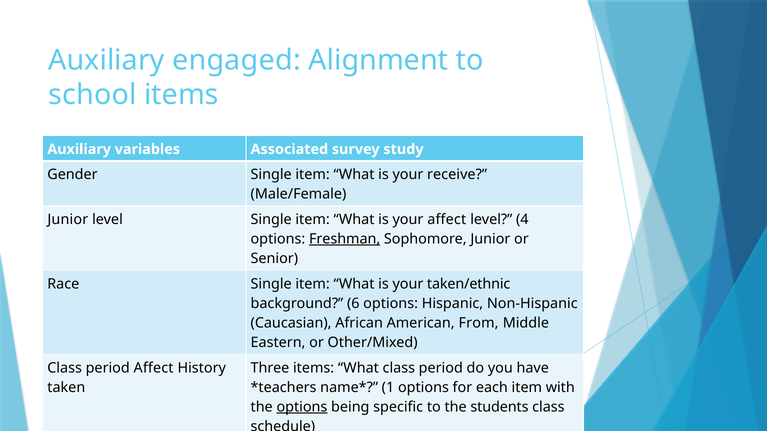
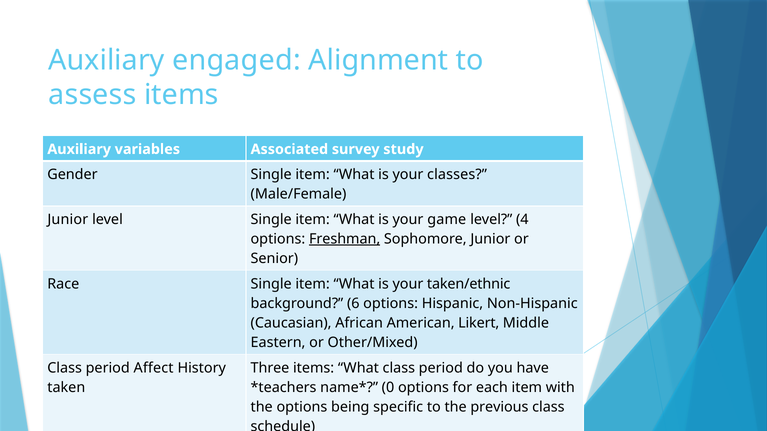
school: school -> assess
receive: receive -> classes
your affect: affect -> game
From: From -> Likert
1: 1 -> 0
options at (302, 407) underline: present -> none
students: students -> previous
